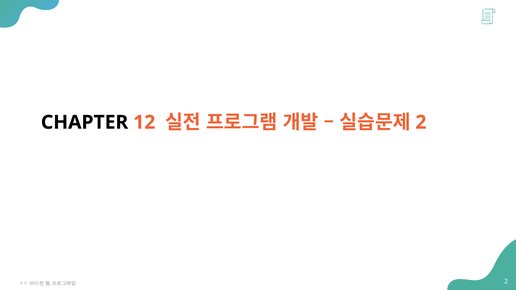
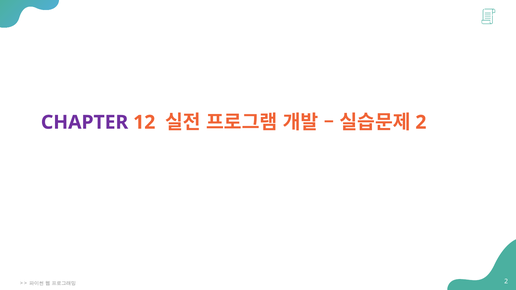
CHAPTER colour: black -> purple
